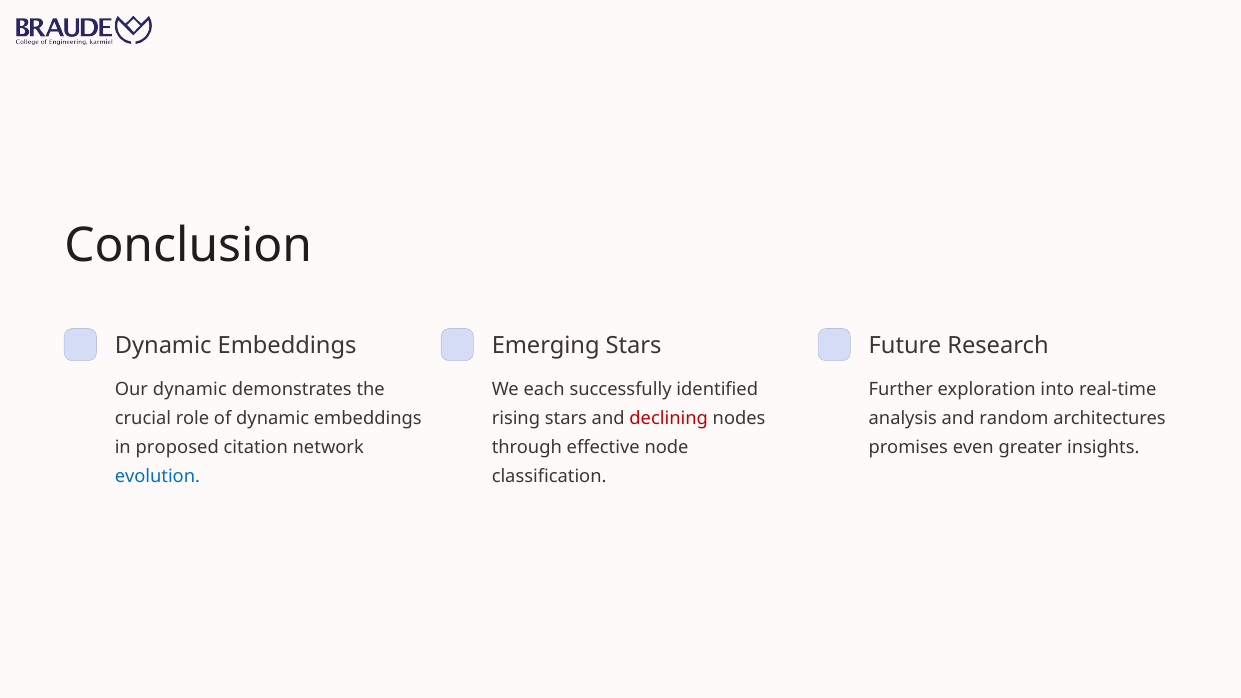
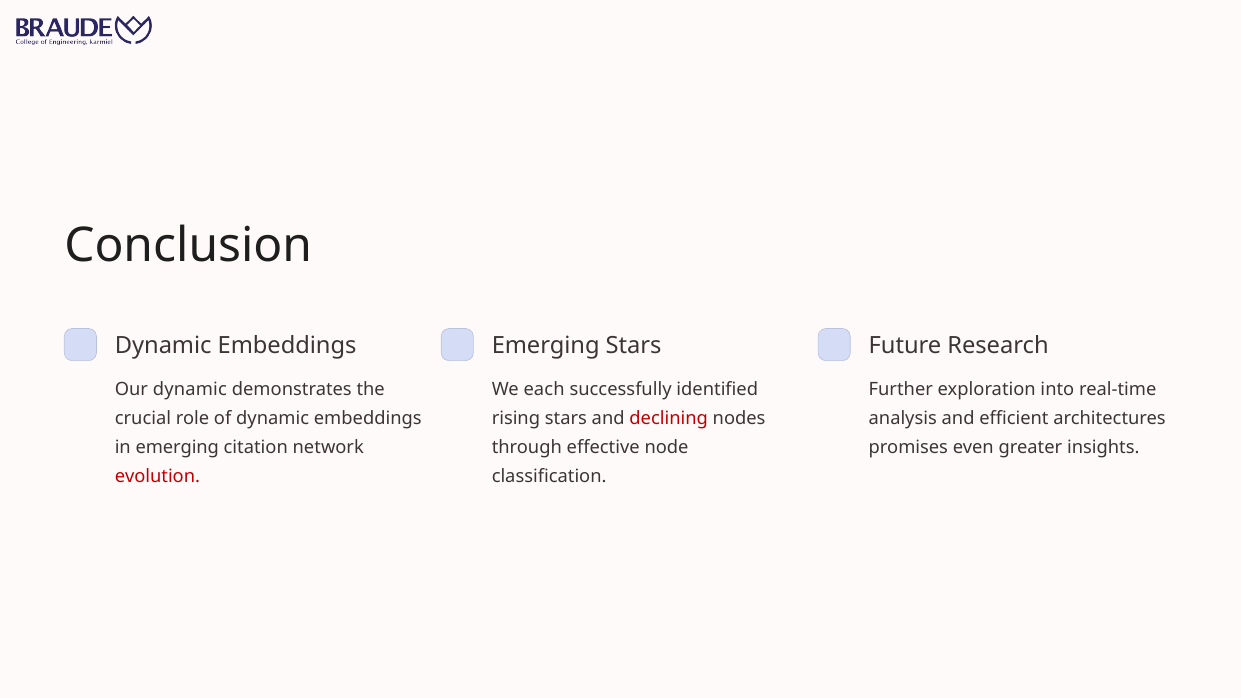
random: random -> efficient
in proposed: proposed -> emerging
evolution colour: blue -> red
